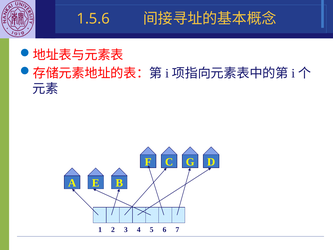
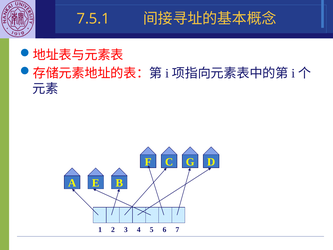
1.5.6: 1.5.6 -> 7.5.1
